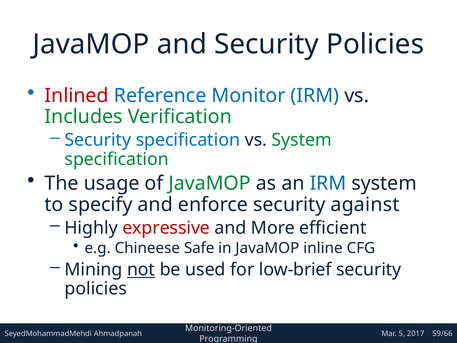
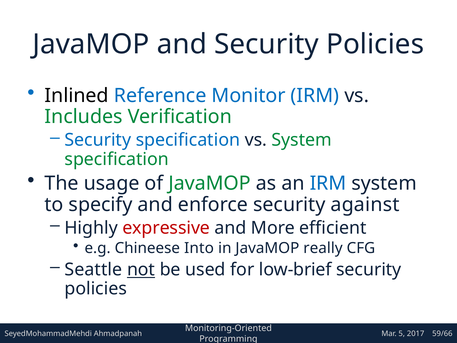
Inlined colour: red -> black
Safe: Safe -> Into
inline: inline -> really
Mining: Mining -> Seattle
